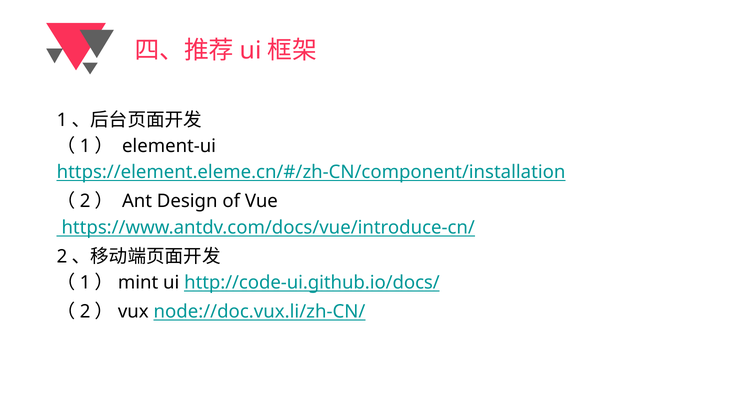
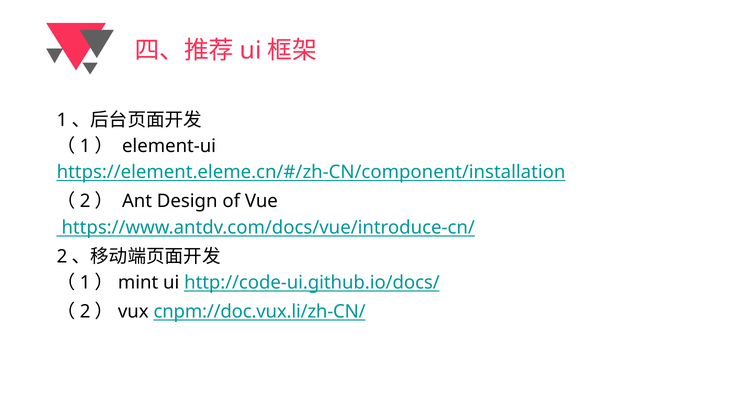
node://doc.vux.li/zh-CN/: node://doc.vux.li/zh-CN/ -> cnpm://doc.vux.li/zh-CN/
